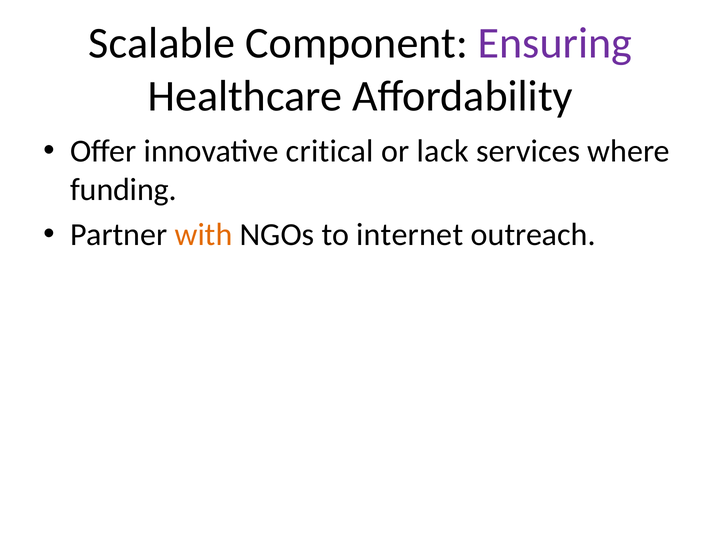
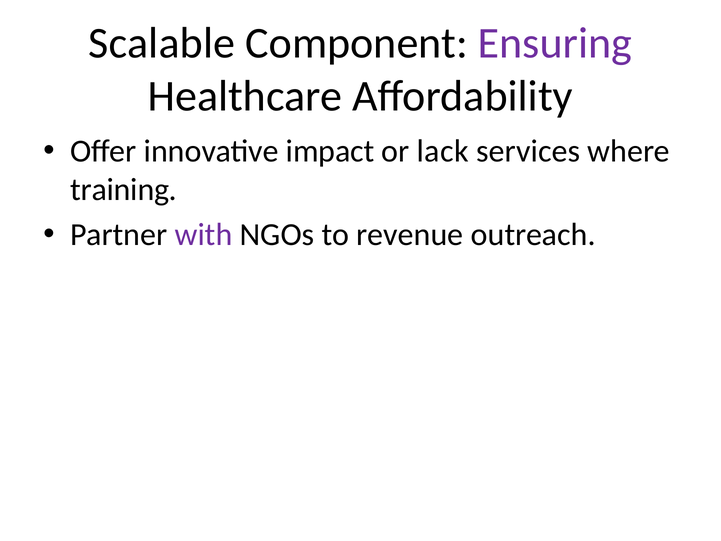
critical: critical -> impact
funding: funding -> training
with colour: orange -> purple
internet: internet -> revenue
